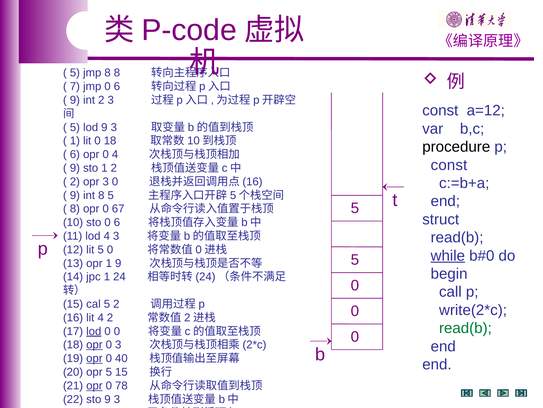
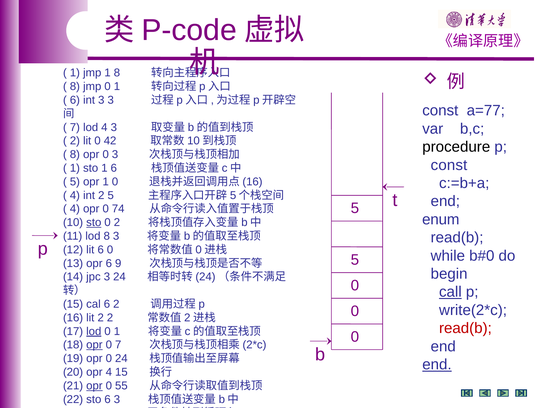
5 at (75, 73): 5 -> 1
jmp 8: 8 -> 1
7 at (75, 86): 7 -> 8
jmp 0 6: 6 -> 1
9 at (75, 100): 9 -> 6
int 2: 2 -> 3
a=12: a=12 -> a=77
5 at (75, 127): 5 -> 7
lod 9: 9 -> 4
1 at (75, 141): 1 -> 2
0 18: 18 -> 42
6 at (75, 154): 6 -> 8
0 4: 4 -> 3
9 at (75, 168): 9 -> 1
1 2: 2 -> 6
2 at (75, 181): 2 -> 5
opr 3: 3 -> 1
9 at (75, 195): 9 -> 4
int 8: 8 -> 2
8 at (75, 209): 8 -> 4
67: 67 -> 74
struct: struct -> enum
sto at (94, 222) underline: none -> present
6 at (117, 222): 6 -> 2
lod 4: 4 -> 8
lit 5: 5 -> 6
while underline: present -> none
opr 1: 1 -> 6
jpc 1: 1 -> 3
call underline: none -> present
cal 5: 5 -> 6
lit 4: 4 -> 2
read(b at (465, 328) colour: green -> red
0 at (117, 331): 0 -> 1
0 3: 3 -> 7
opr at (94, 358) underline: present -> none
0 40: 40 -> 24
end at (437, 364) underline: none -> present
opr 5: 5 -> 4
78: 78 -> 55
sto 9: 9 -> 6
